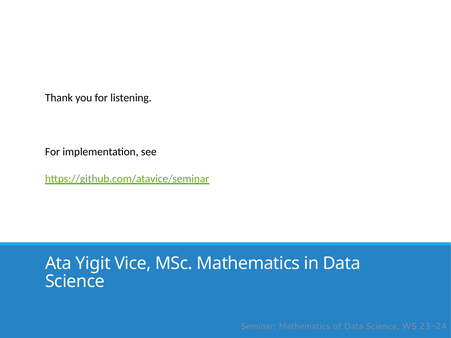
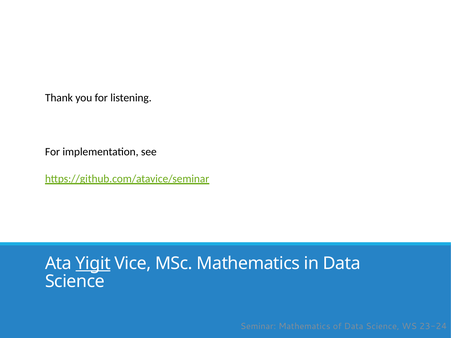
Yigit underline: none -> present
